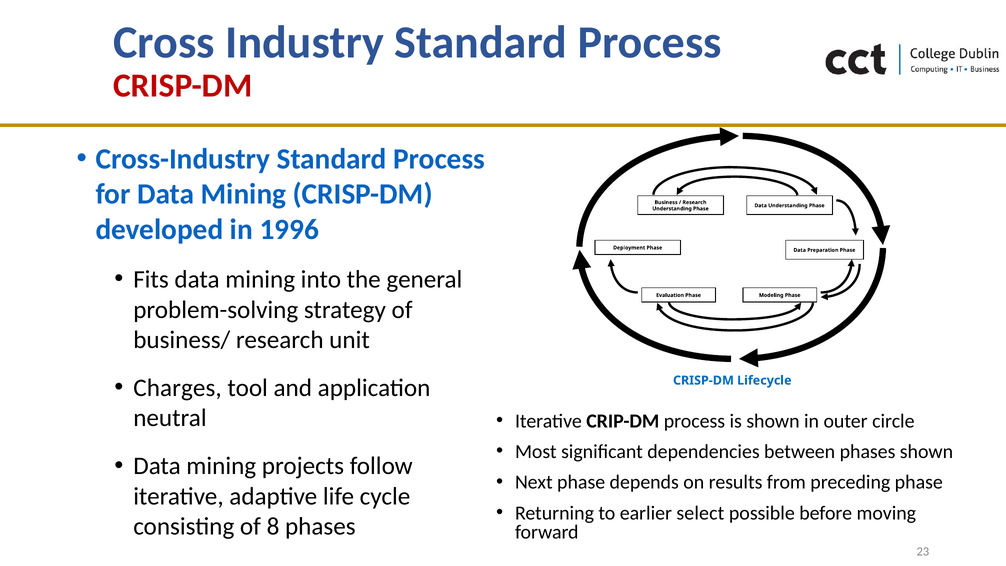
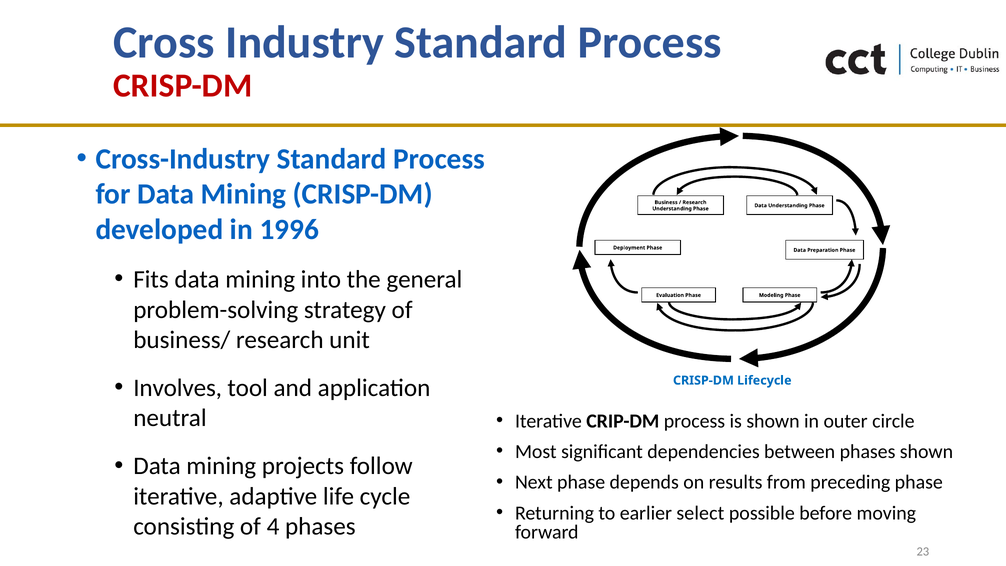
Charges: Charges -> Involves
8: 8 -> 4
